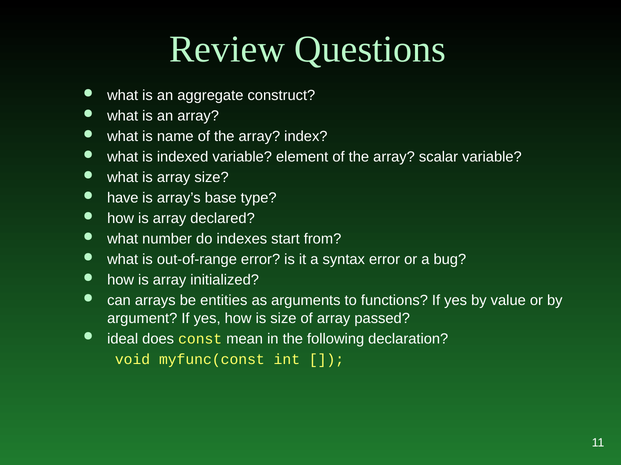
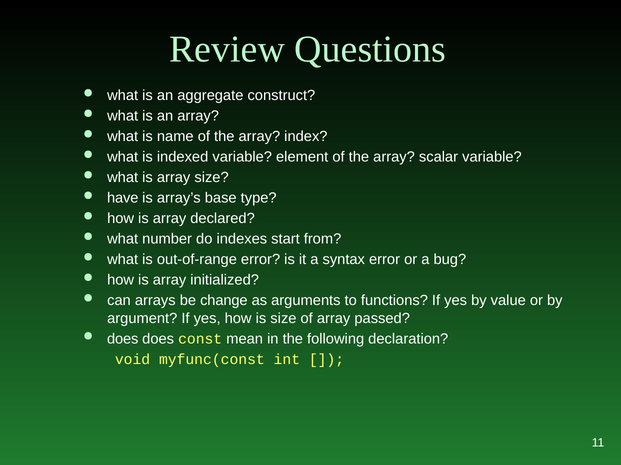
entities: entities -> change
ideal at (123, 339): ideal -> does
